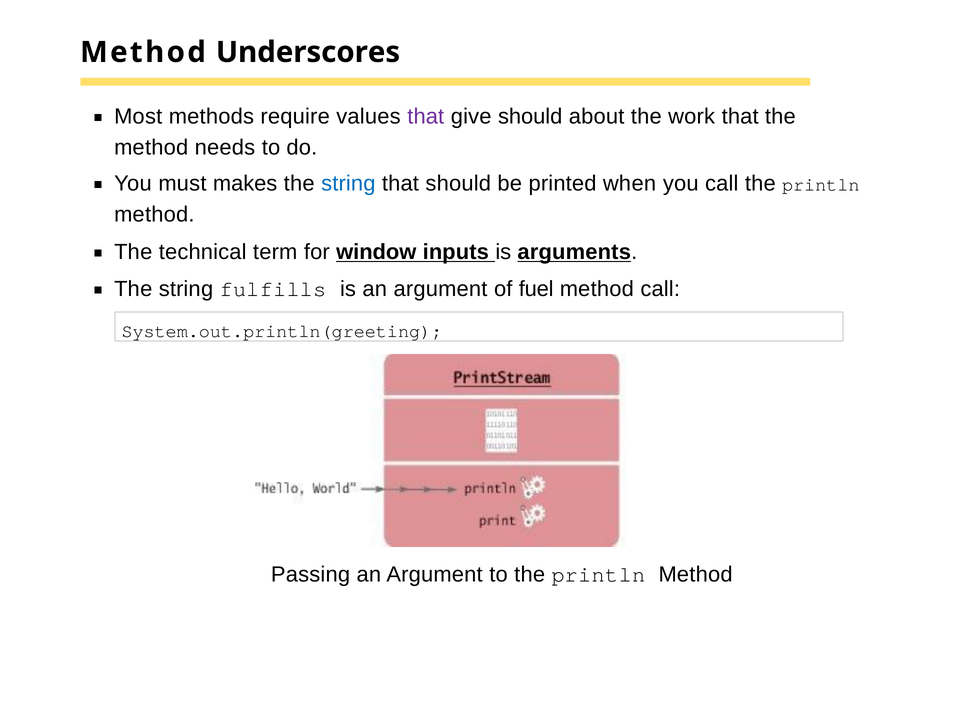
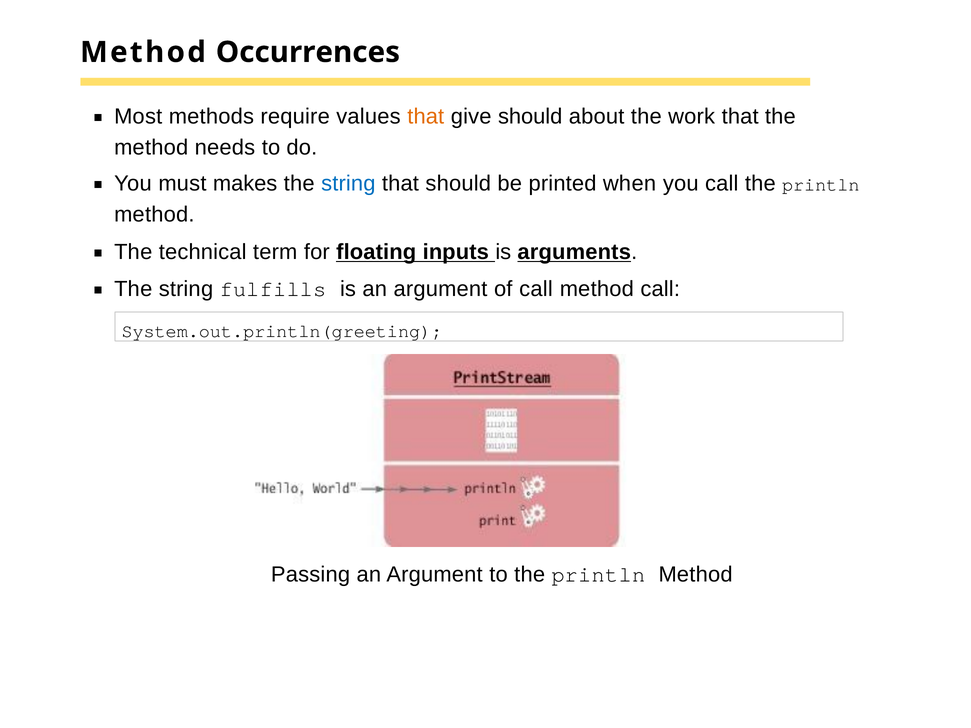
Underscores: Underscores -> Occurrences
that at (426, 117) colour: purple -> orange
window: window -> floating
of fuel: fuel -> call
